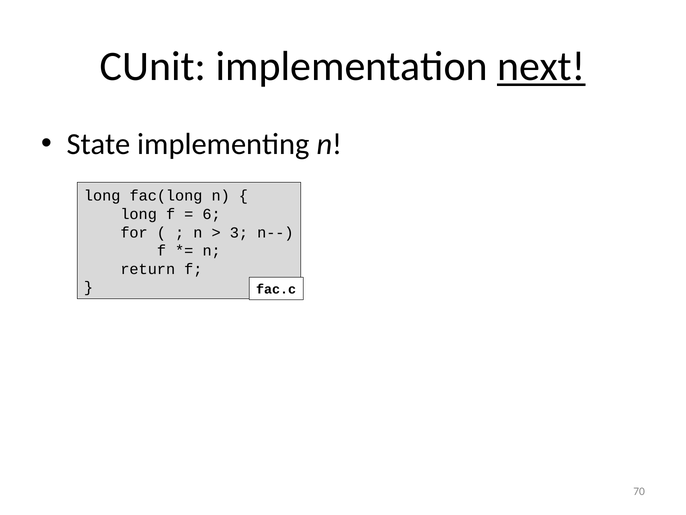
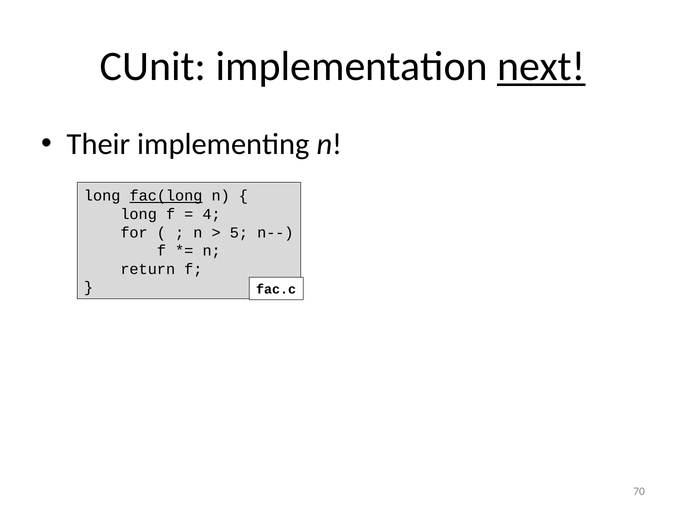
State: State -> Their
fac(long underline: none -> present
6: 6 -> 4
3: 3 -> 5
